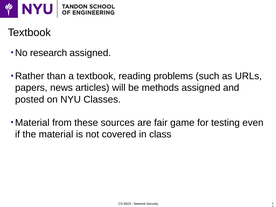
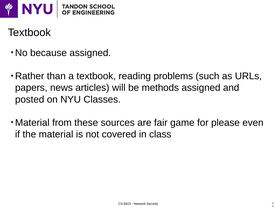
research: research -> because
testing: testing -> please
